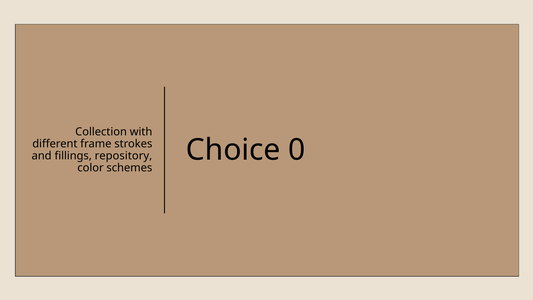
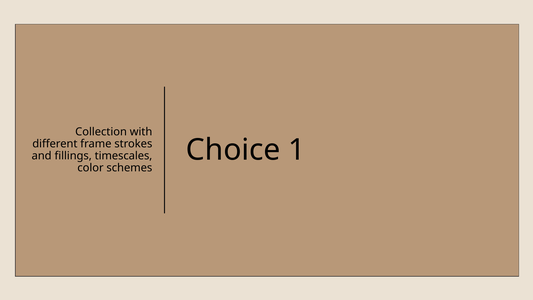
repository: repository -> timescales
0: 0 -> 1
